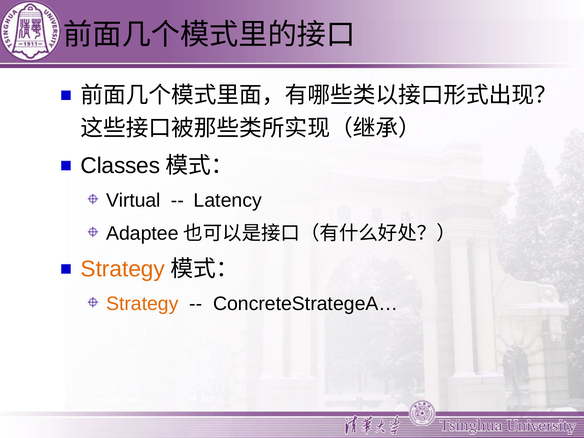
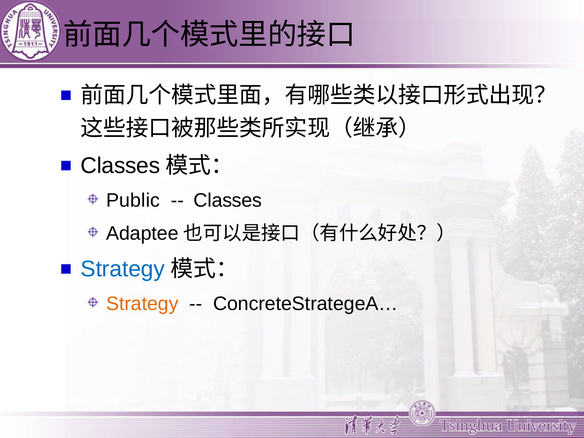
Virtual: Virtual -> Public
Latency at (228, 200): Latency -> Classes
Strategy at (123, 269) colour: orange -> blue
